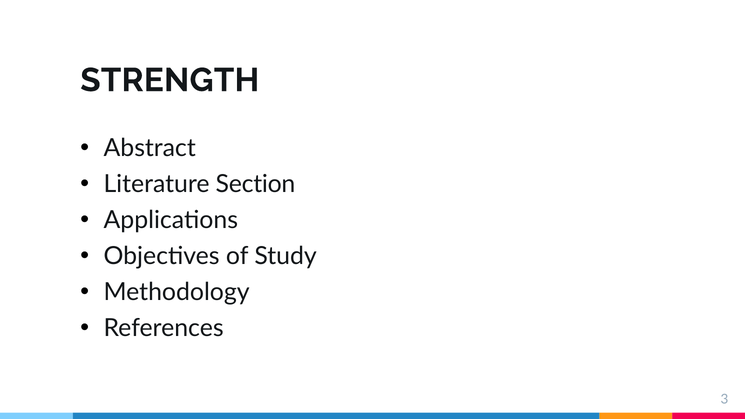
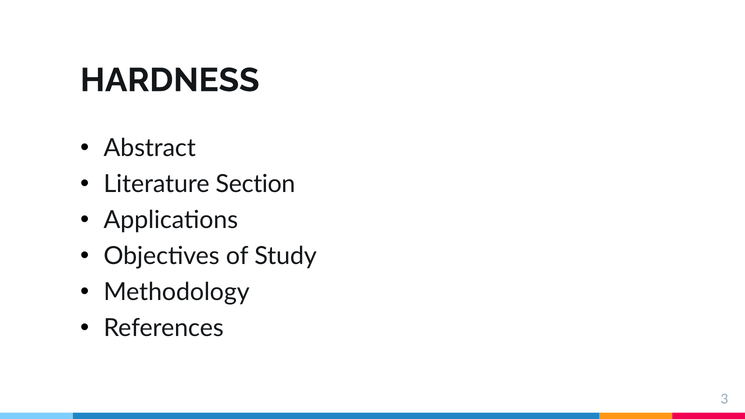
STRENGTH: STRENGTH -> HARDNESS
